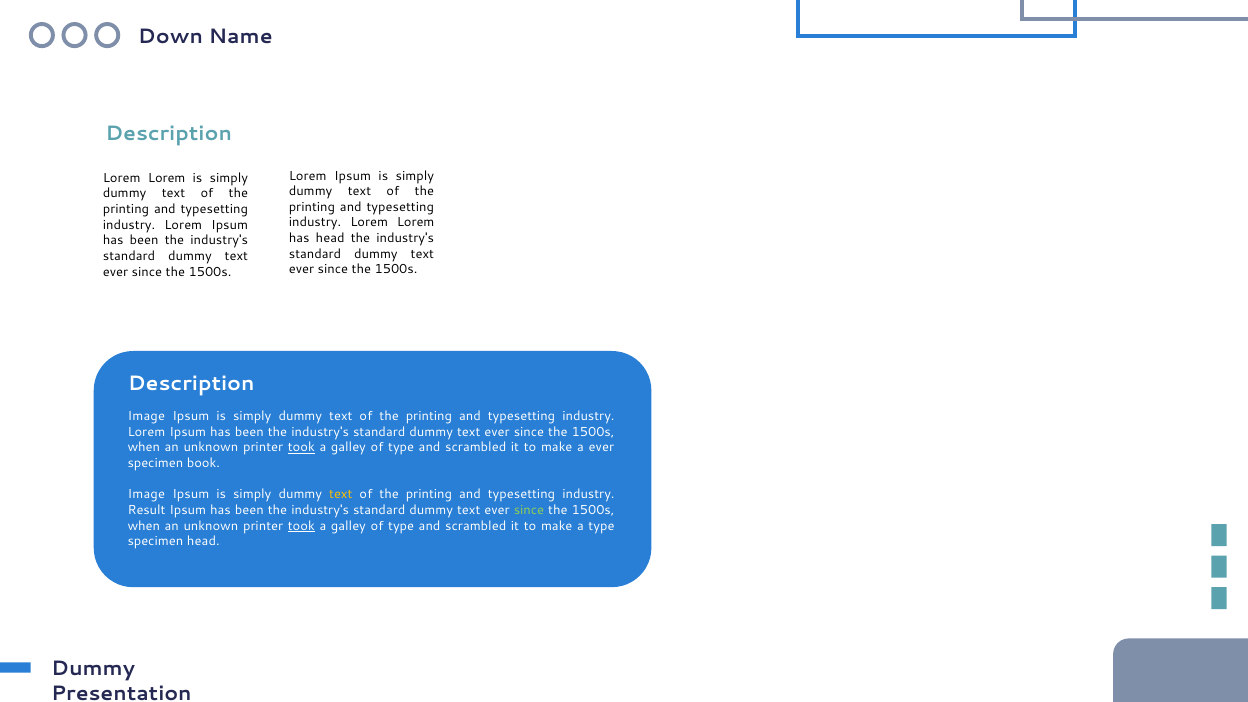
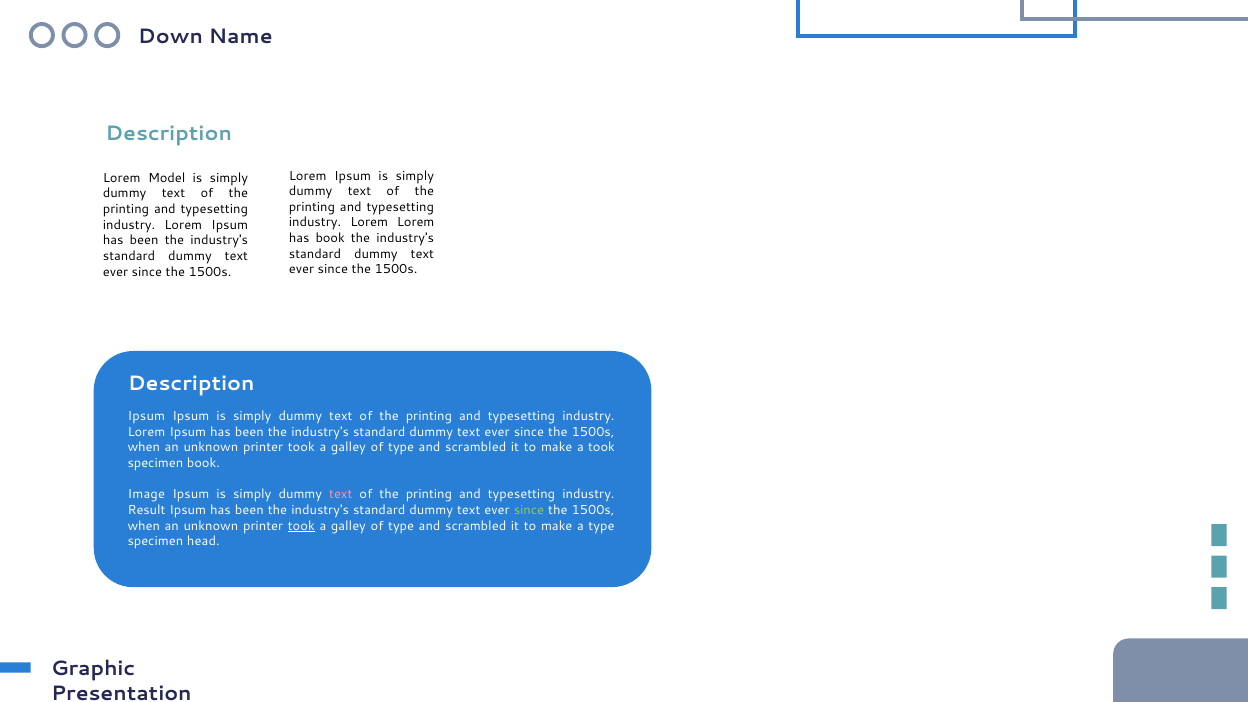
Lorem at (167, 178): Lorem -> Model
has head: head -> book
Image at (146, 416): Image -> Ipsum
took at (301, 448) underline: present -> none
a ever: ever -> took
text at (341, 495) colour: yellow -> pink
Dummy at (93, 669): Dummy -> Graphic
